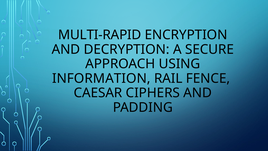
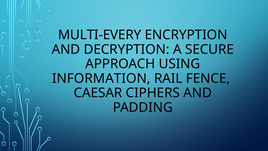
MULTI-RAPID: MULTI-RAPID -> MULTI-EVERY
